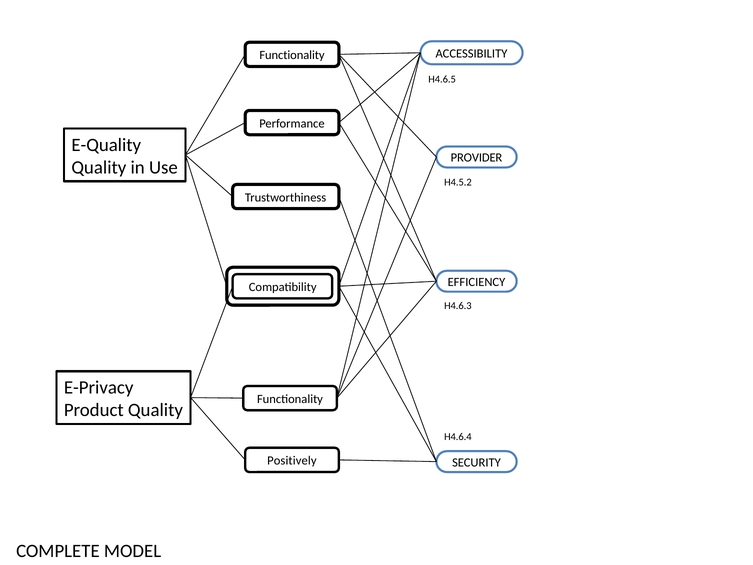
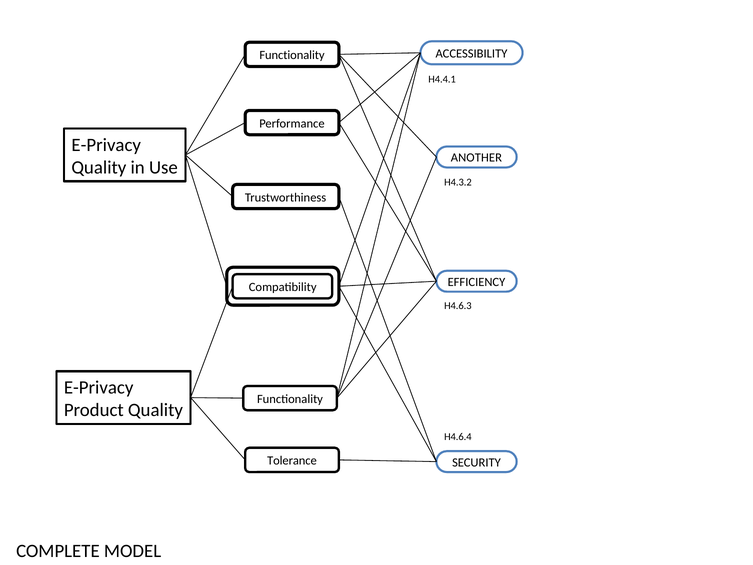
H4.6.5: H4.6.5 -> H4.4.1
E-Quality at (106, 145): E-Quality -> E-Privacy
PROVIDER: PROVIDER -> ANOTHER
H4.5.2: H4.5.2 -> H4.3.2
Positively: Positively -> Tolerance
